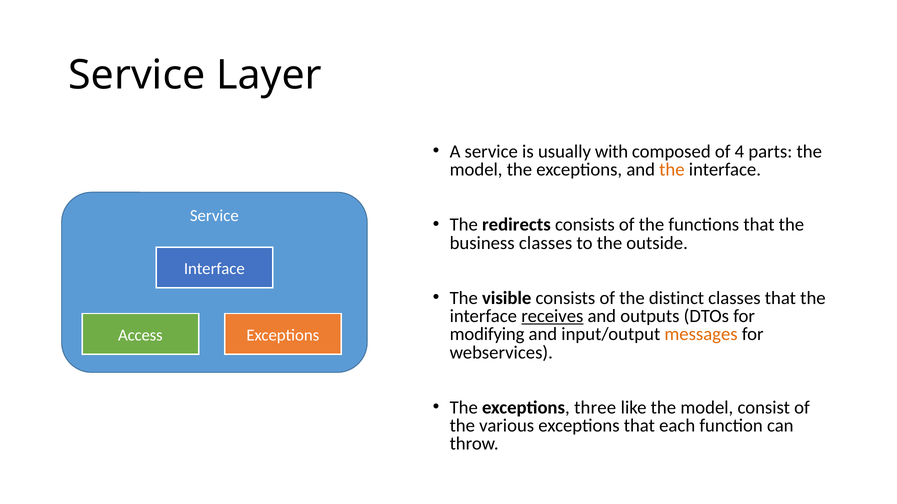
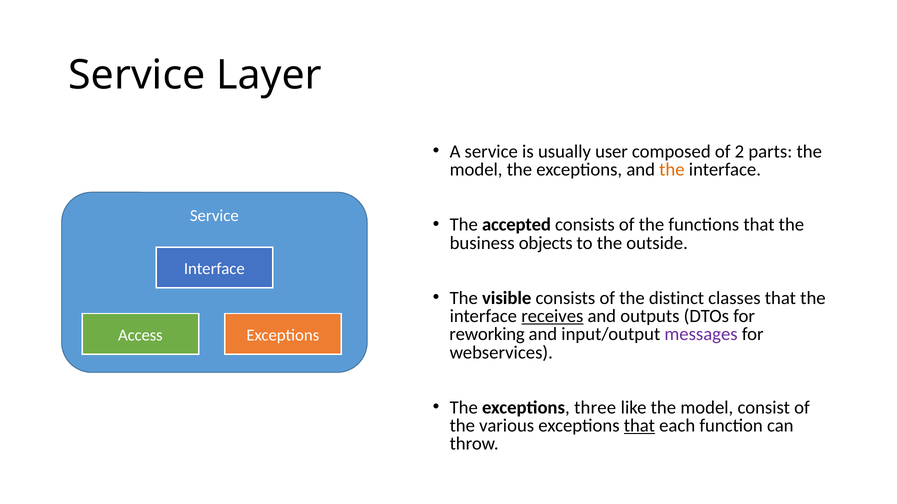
with: with -> user
4: 4 -> 2
redirects: redirects -> accepted
business classes: classes -> objects
modifying: modifying -> reworking
messages colour: orange -> purple
that at (639, 426) underline: none -> present
